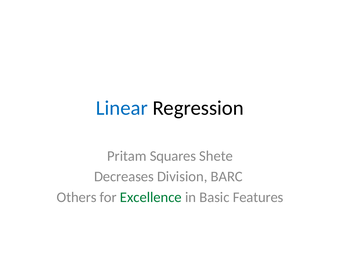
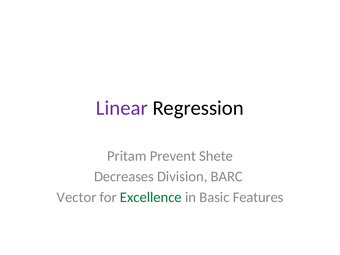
Linear colour: blue -> purple
Squares: Squares -> Prevent
Others: Others -> Vector
